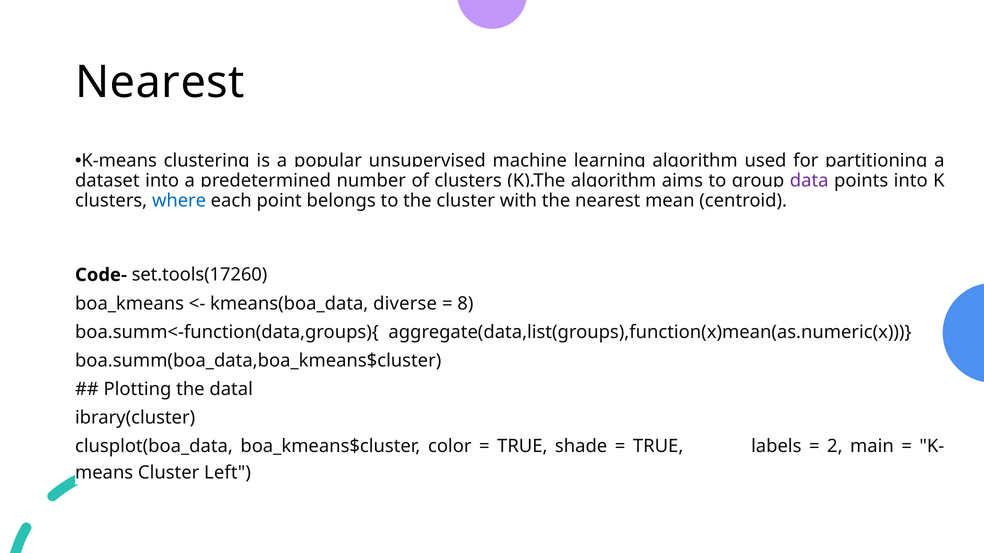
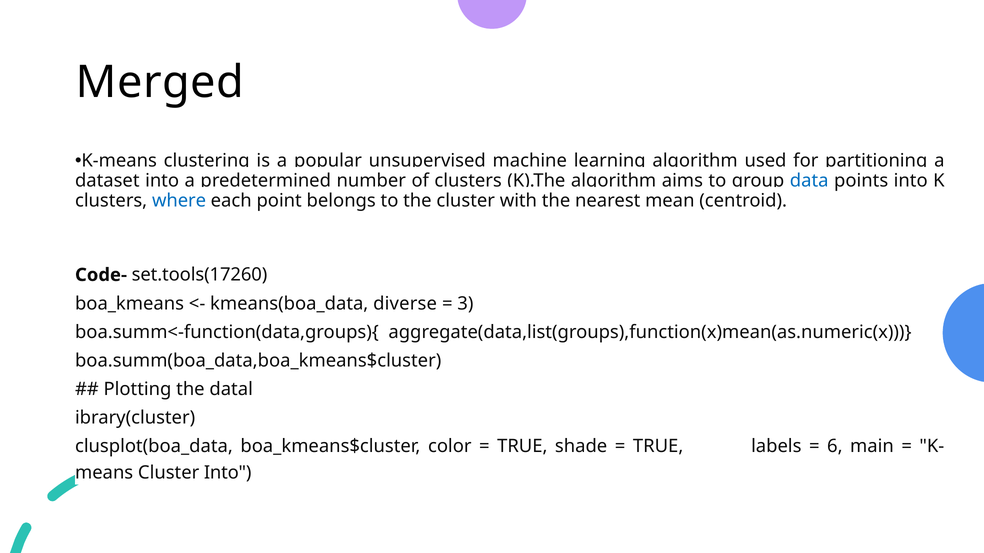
Nearest at (160, 83): Nearest -> Merged
data colour: purple -> blue
8: 8 -> 3
2: 2 -> 6
Cluster Left: Left -> Into
